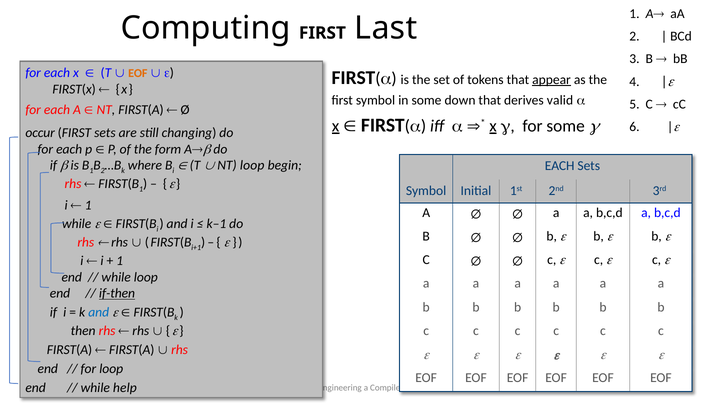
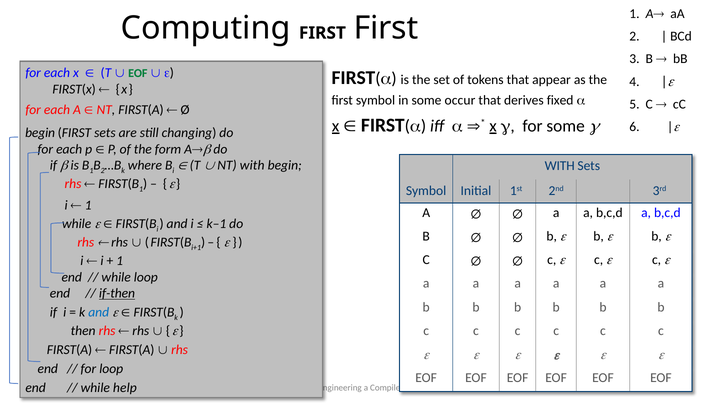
FIRST Last: Last -> First
EOF at (138, 73) colour: orange -> green
appear underline: present -> none
down: down -> occur
valid: valid -> fixed
occur at (40, 133): occur -> begin
NT loop: loop -> with
EACH at (560, 166): EACH -> WITH
